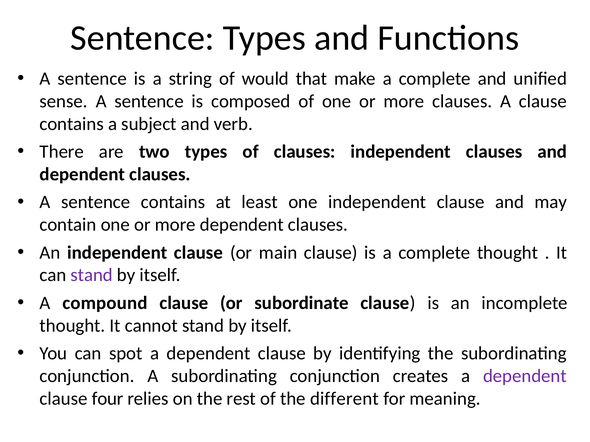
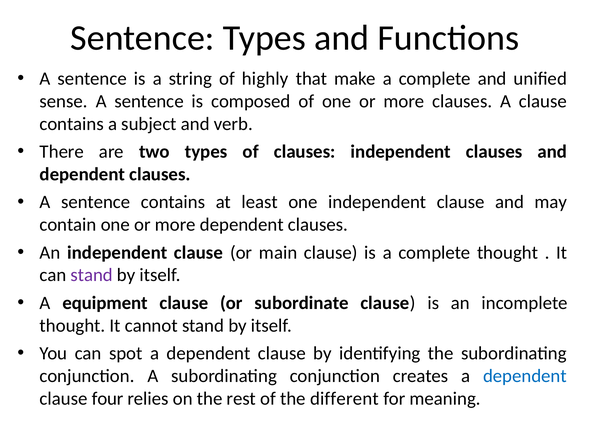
would: would -> highly
compound: compound -> equipment
dependent at (525, 376) colour: purple -> blue
